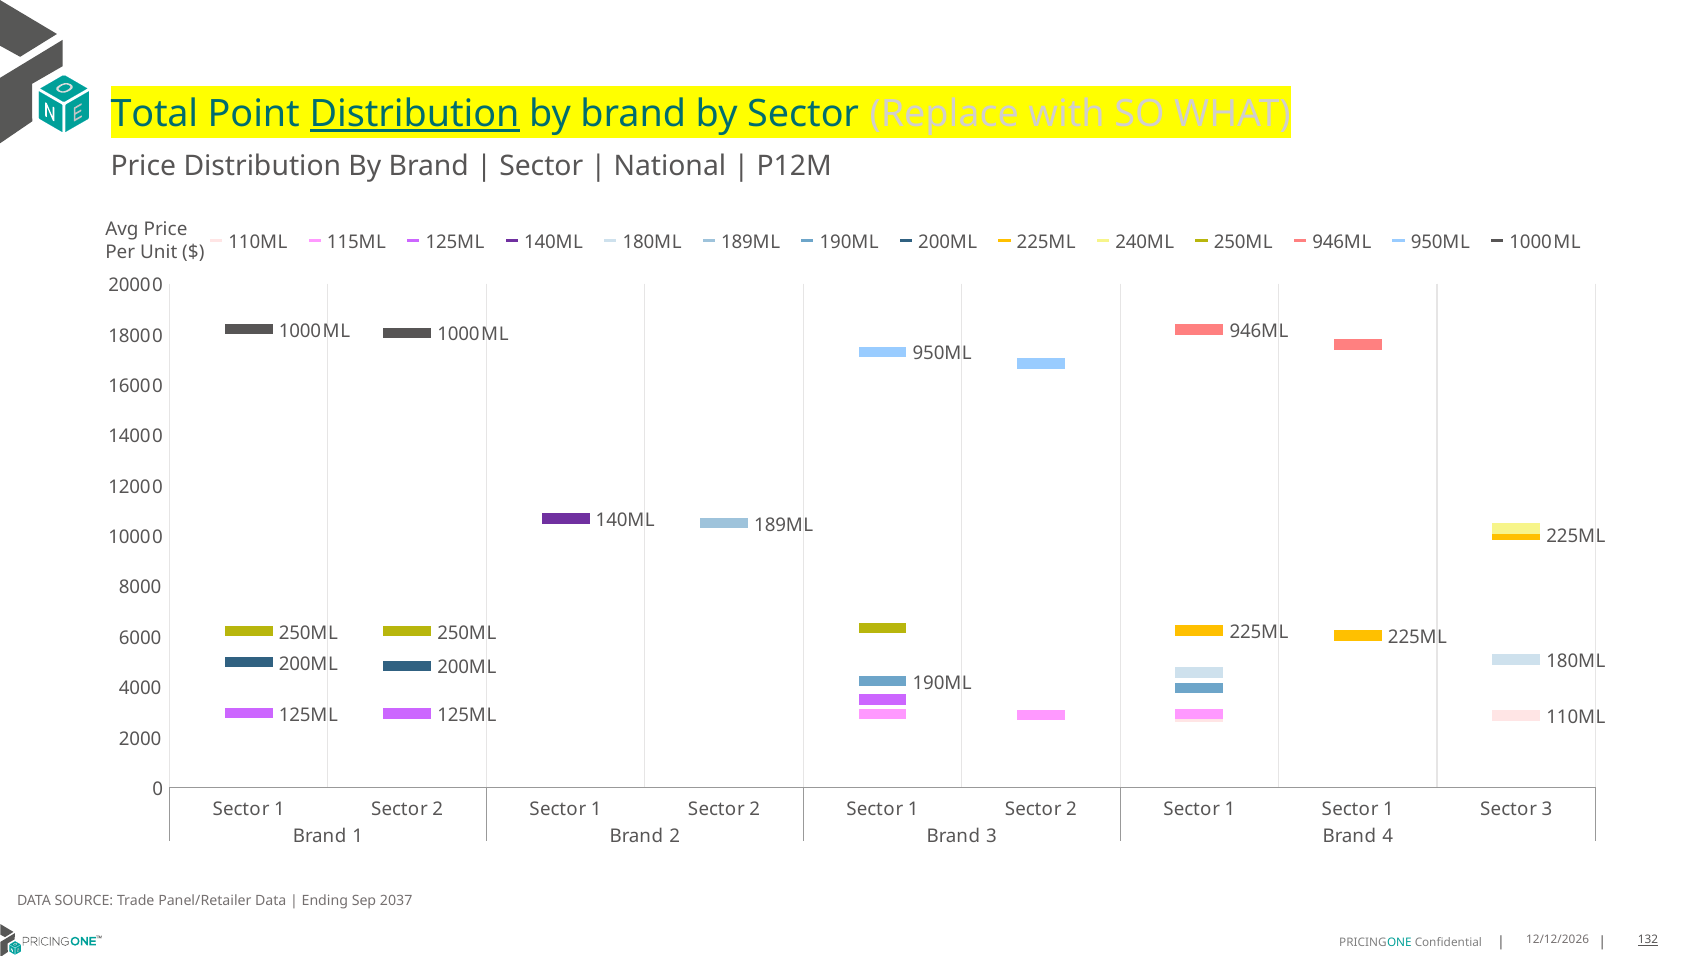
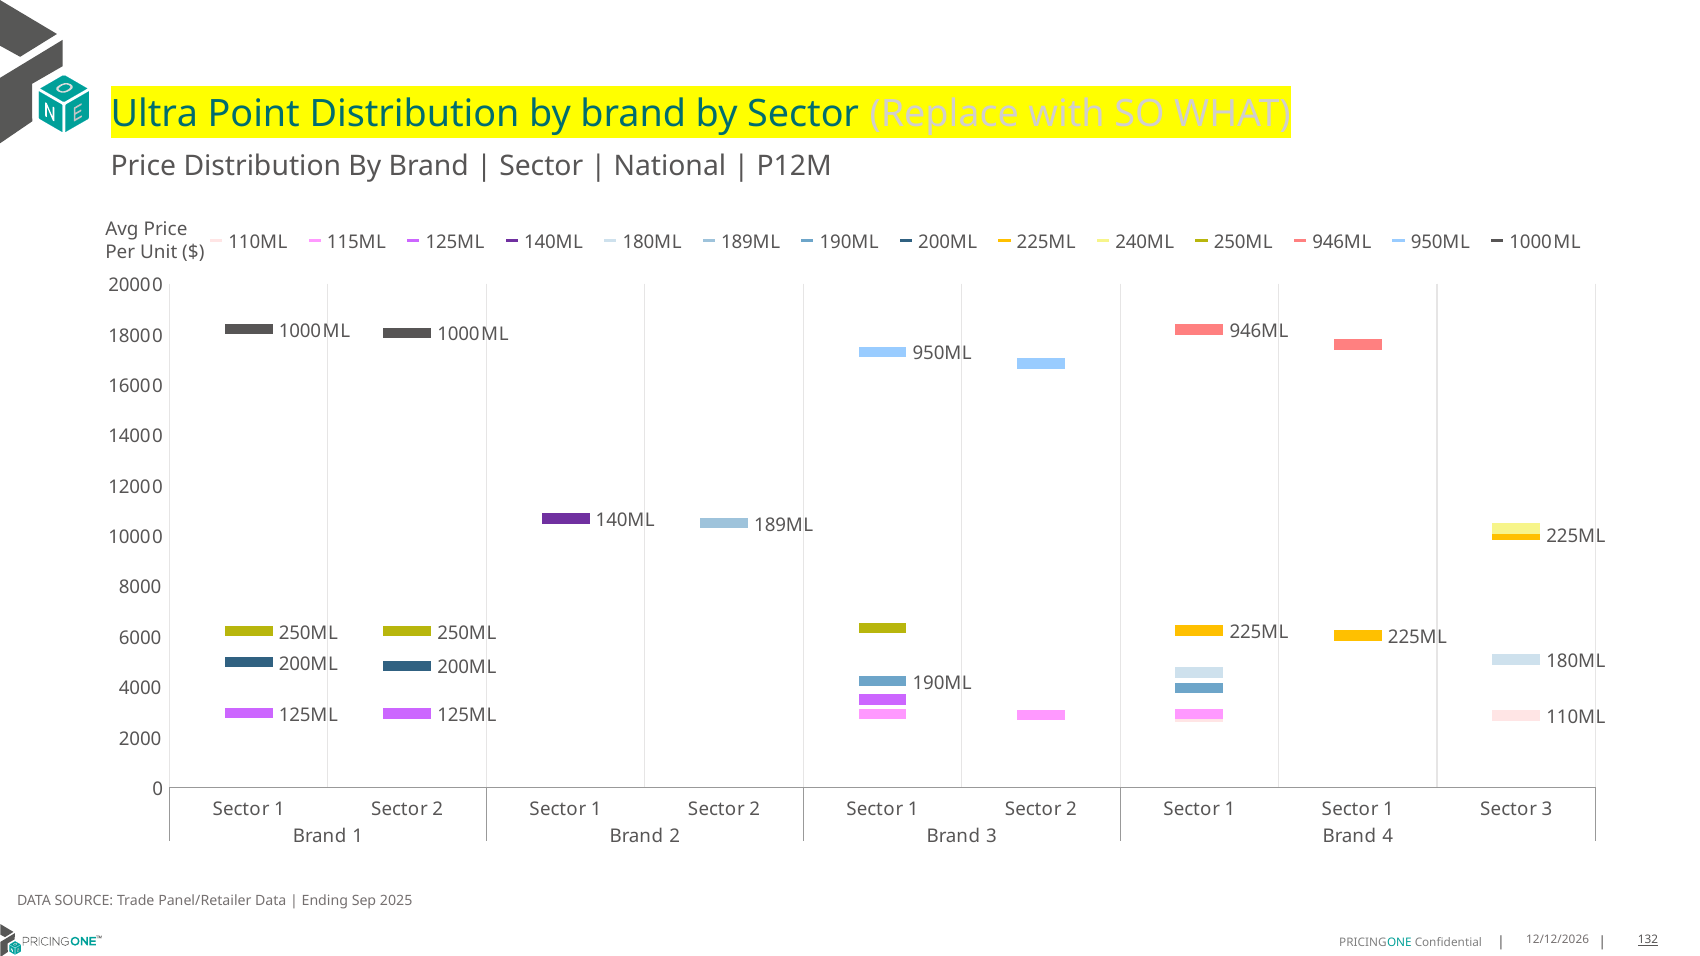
Total: Total -> Ultra
Distribution at (415, 114) underline: present -> none
2037: 2037 -> 2025
